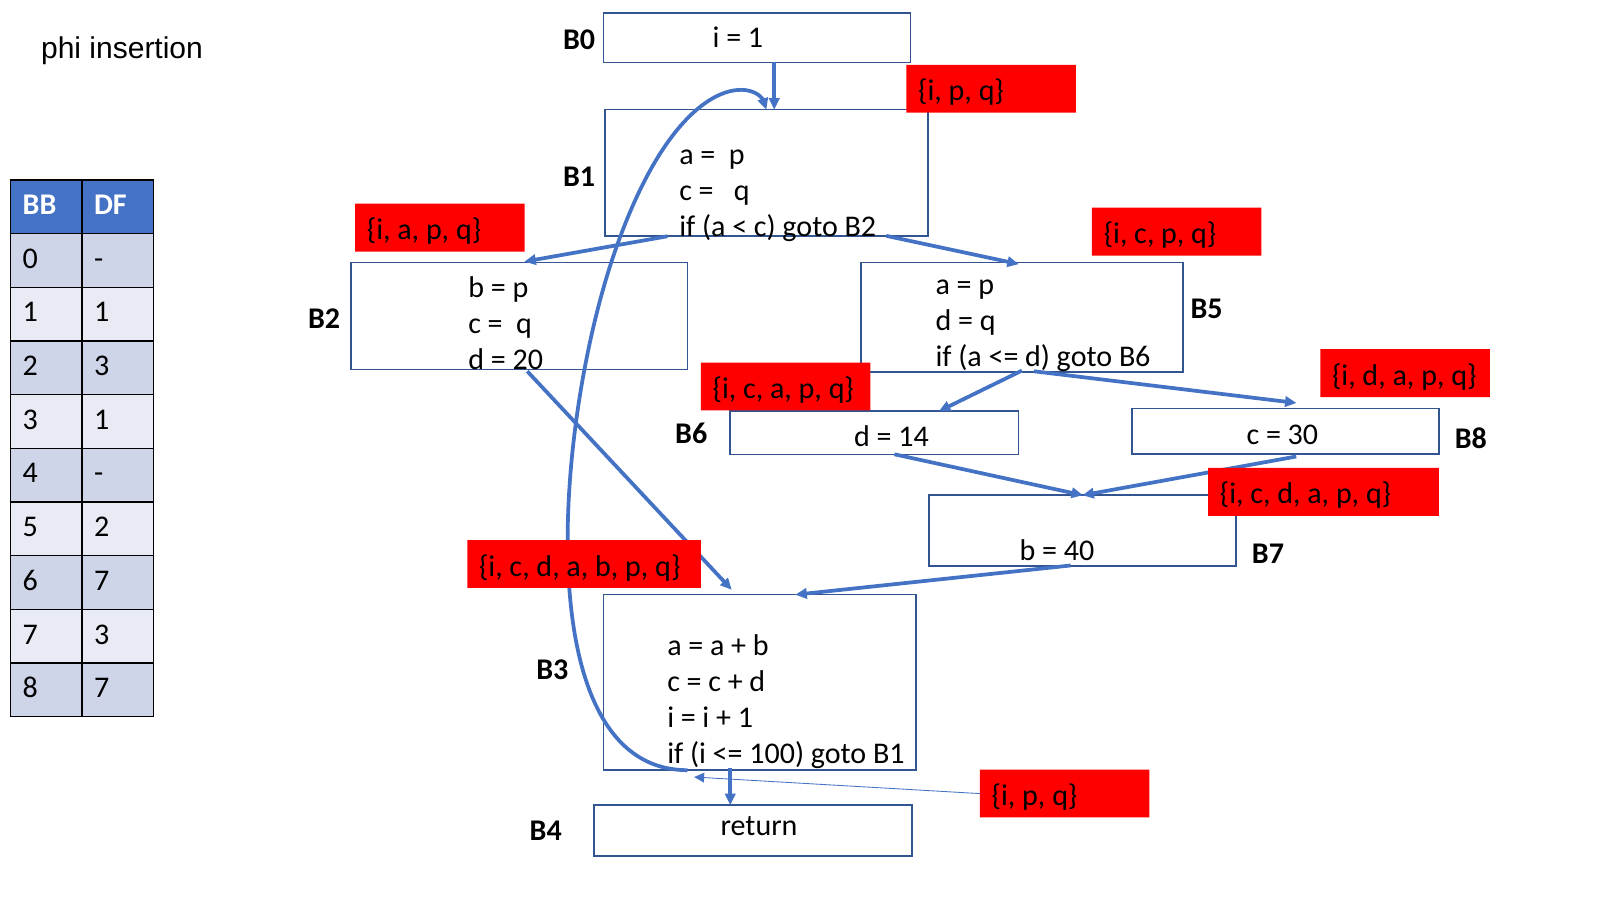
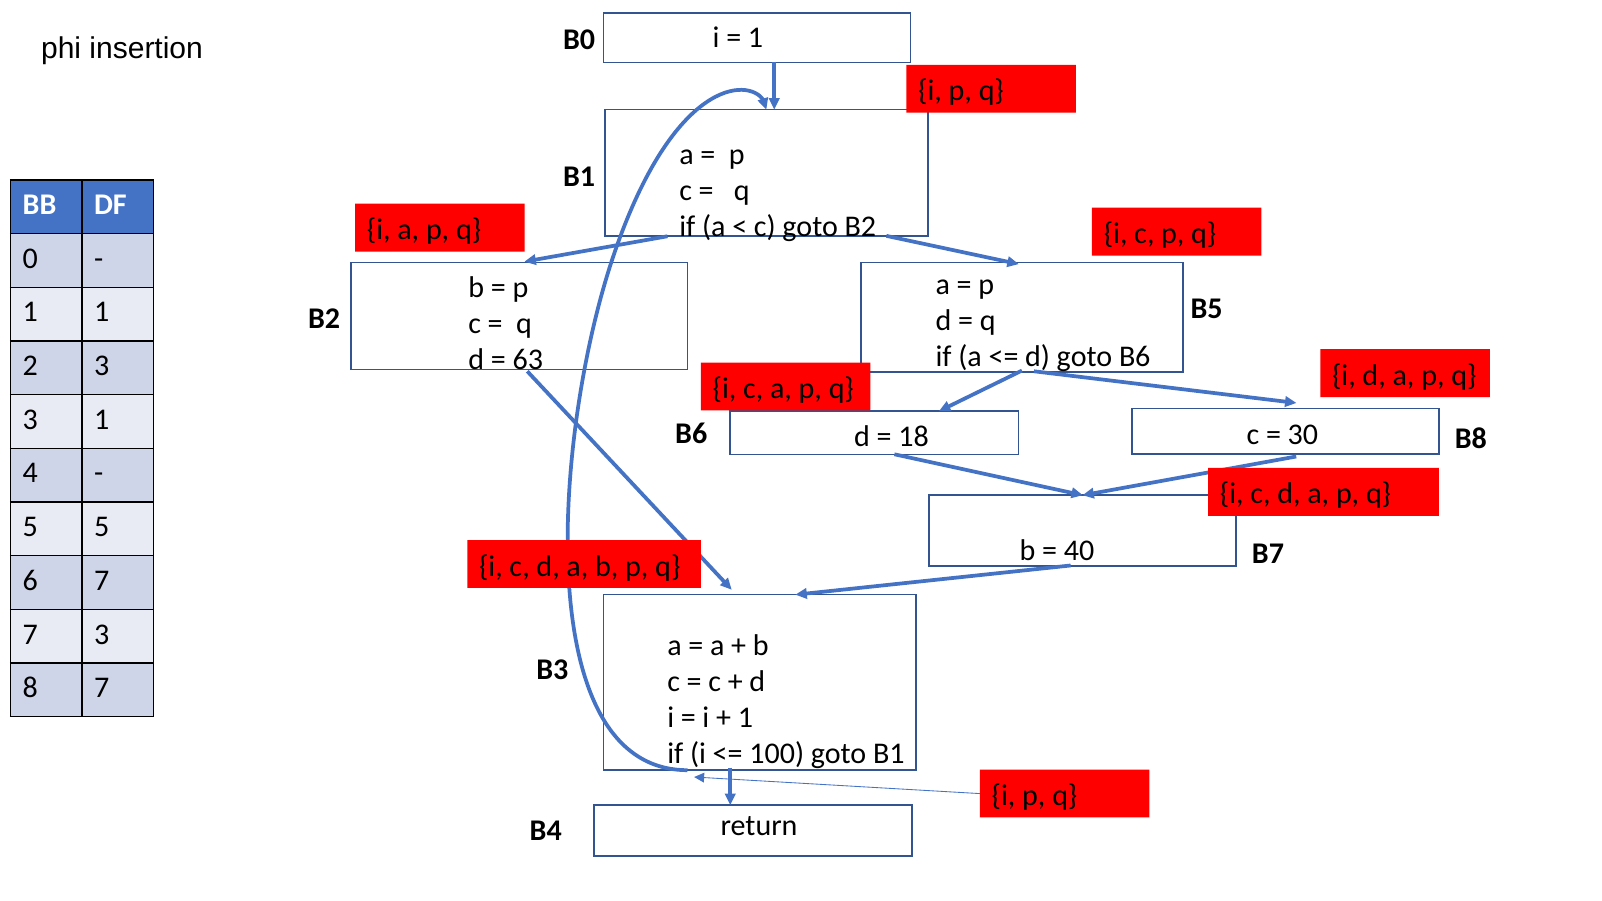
20: 20 -> 63
14: 14 -> 18
5 2: 2 -> 5
